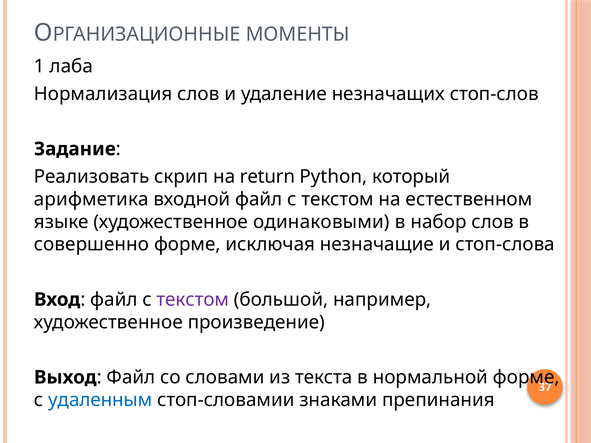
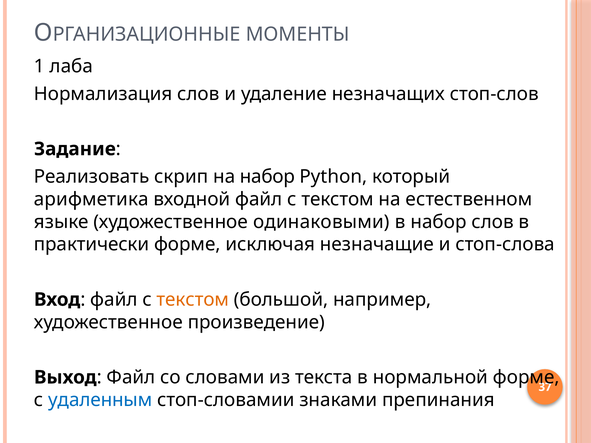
на return: return -> набор
совершенно: совершенно -> практически
текстом at (193, 300) colour: purple -> orange
